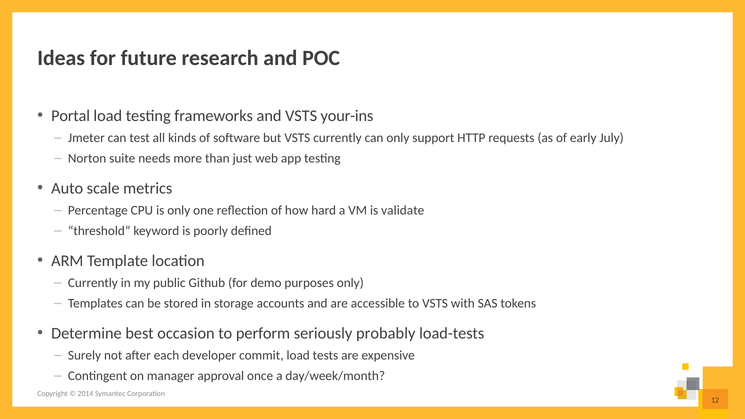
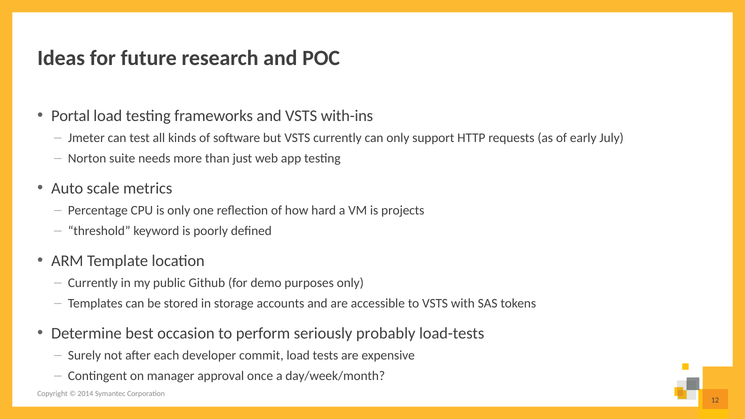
your-ins: your-ins -> with-ins
validate: validate -> projects
